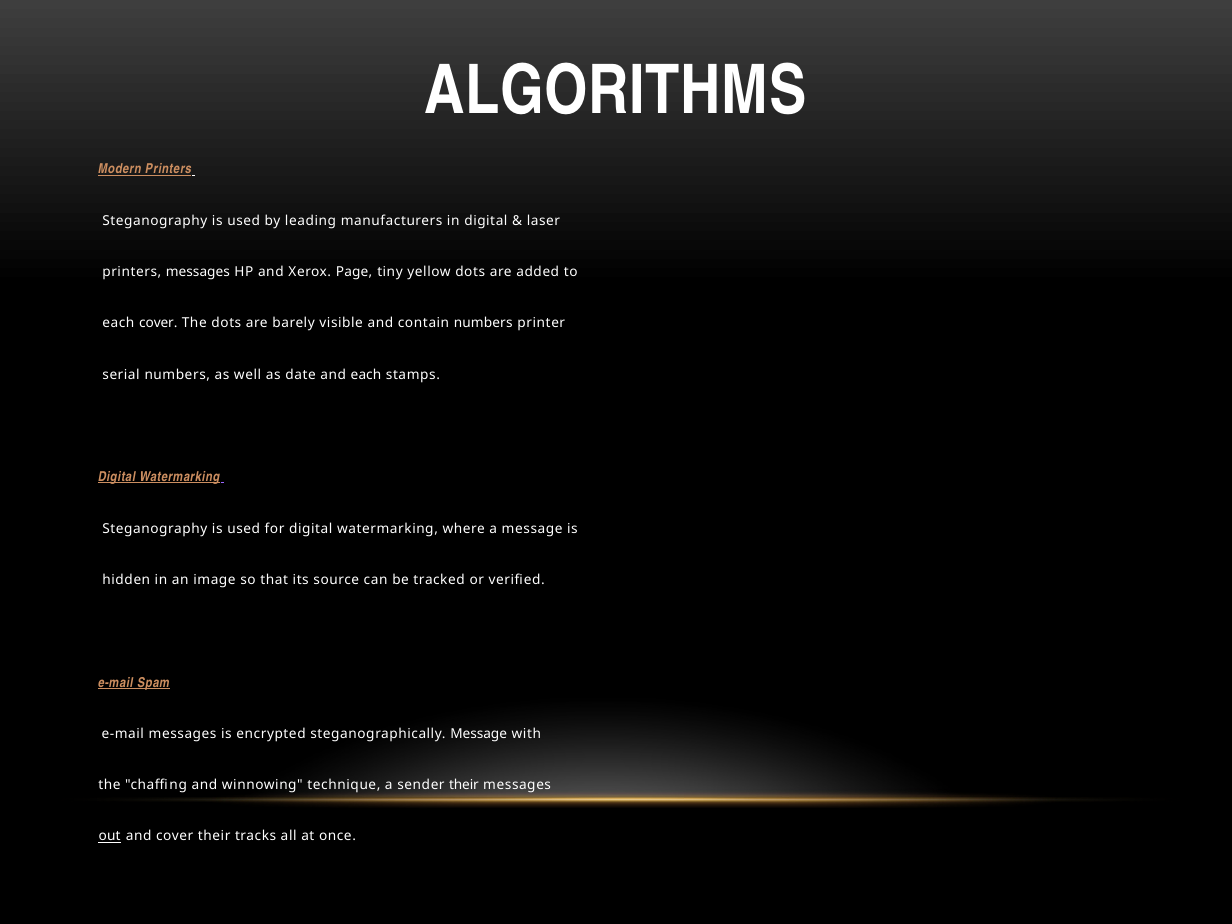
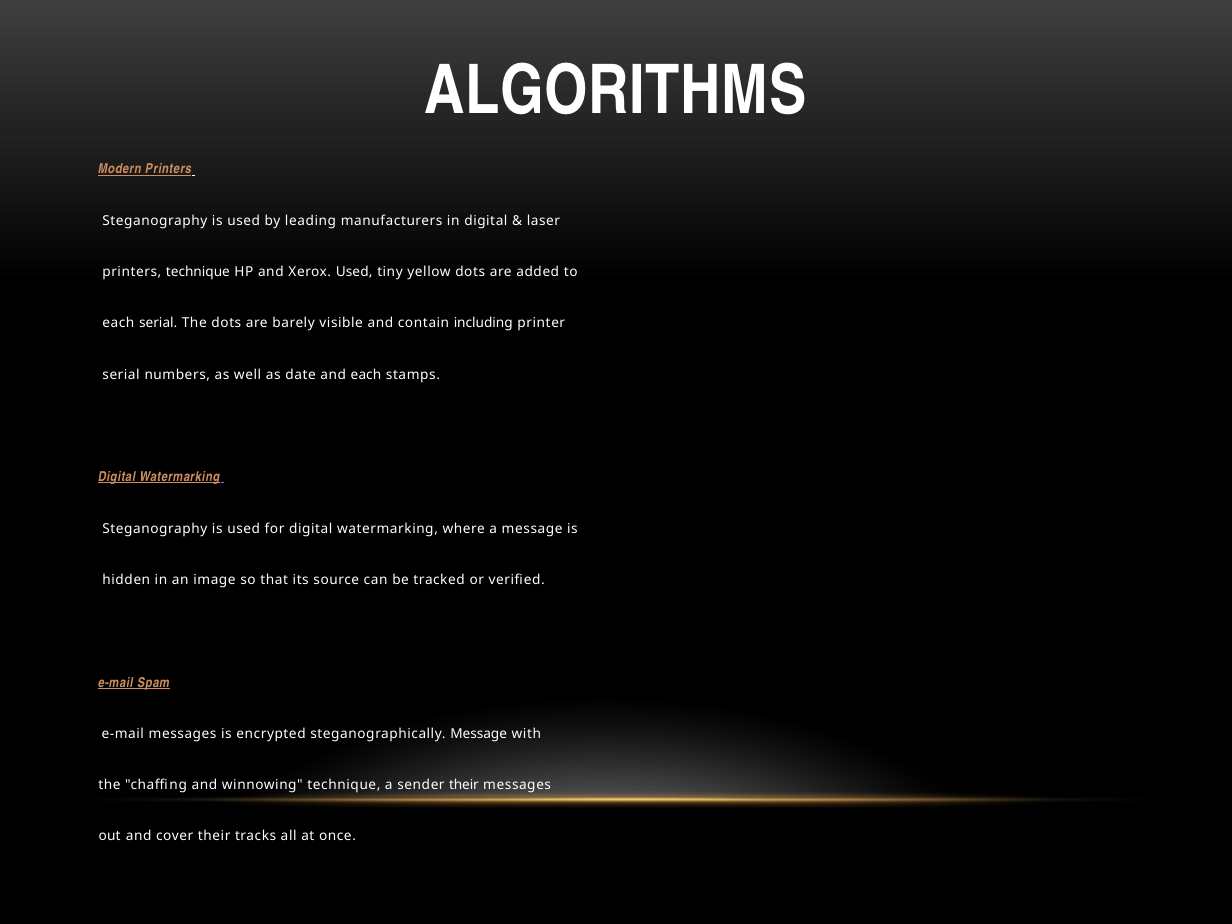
printers messages: messages -> technique
Xerox Page: Page -> Used
each cover: cover -> serial
contain numbers: numbers -> including
out underline: present -> none
